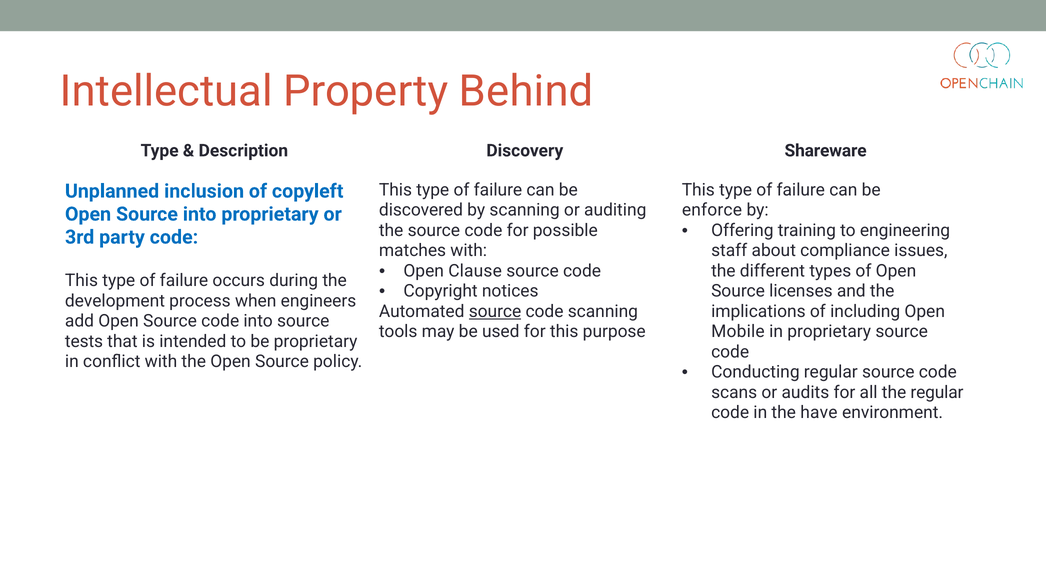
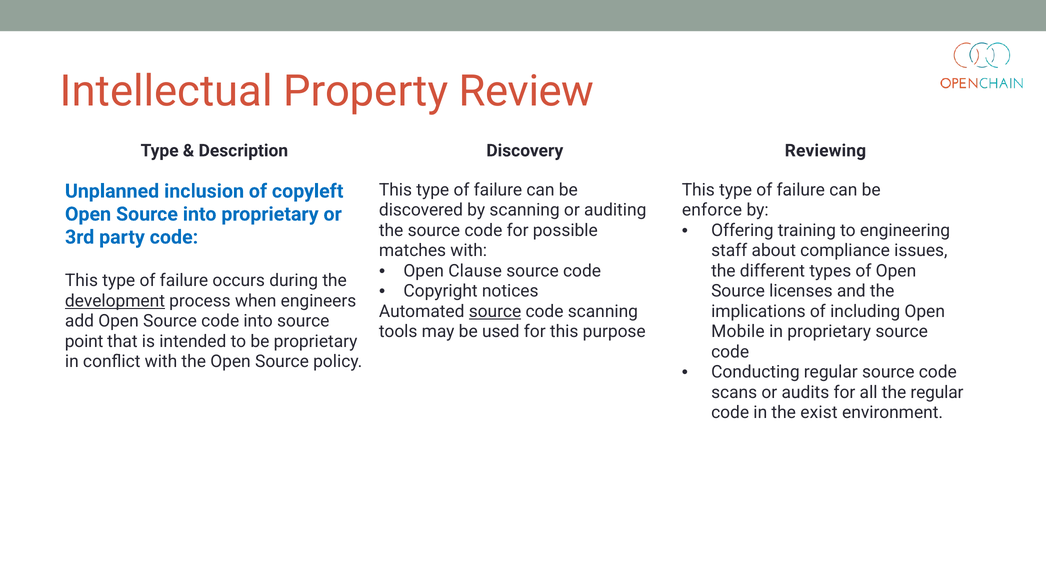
Behind: Behind -> Review
Shareware: Shareware -> Reviewing
development underline: none -> present
tests: tests -> point
have: have -> exist
